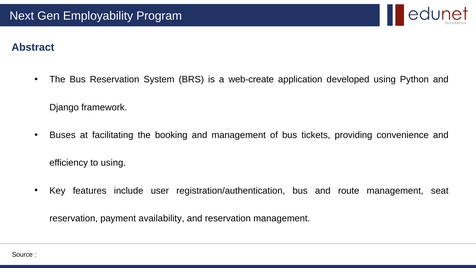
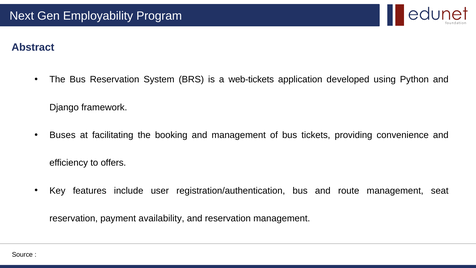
web-create: web-create -> web-tickets
to using: using -> offers
